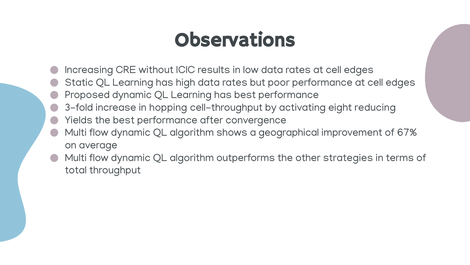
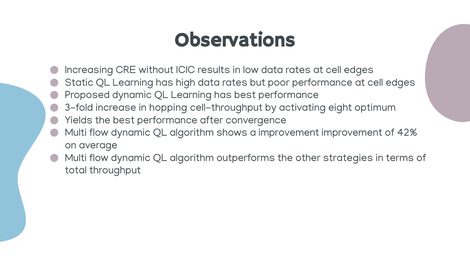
reducing: reducing -> optimum
a geographical: geographical -> improvement
67%: 67% -> 42%
